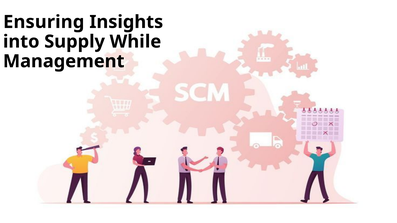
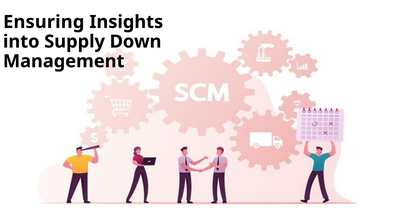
While: While -> Down
